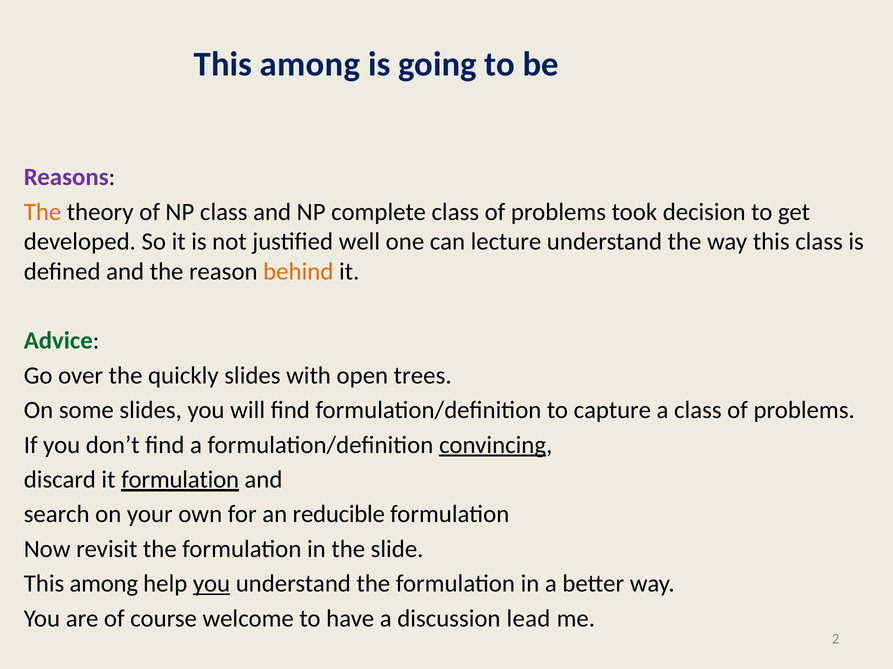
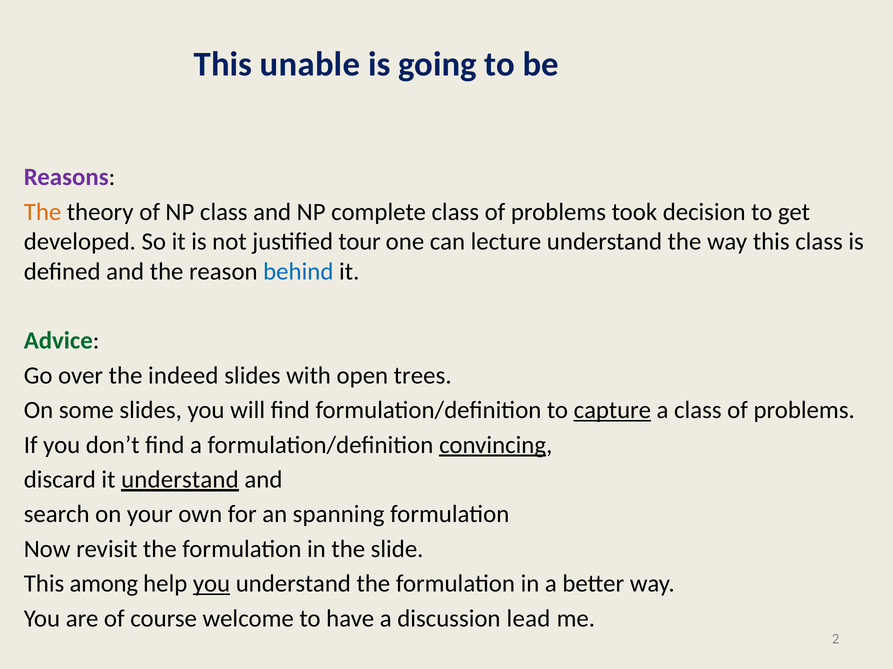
among at (310, 64): among -> unable
well: well -> tour
behind colour: orange -> blue
quickly: quickly -> indeed
capture underline: none -> present
it formulation: formulation -> understand
reducible: reducible -> spanning
